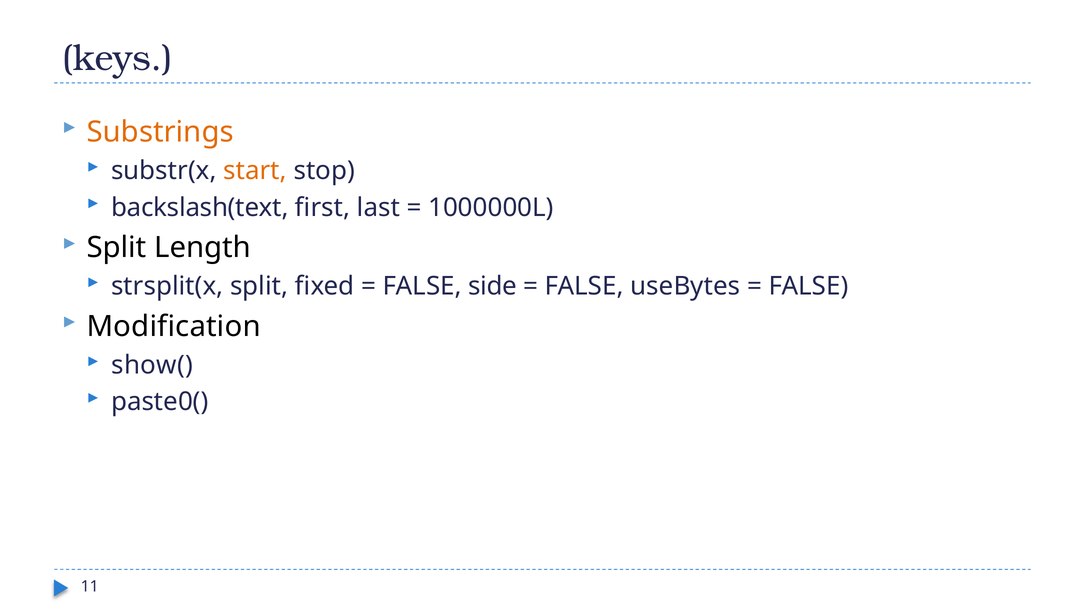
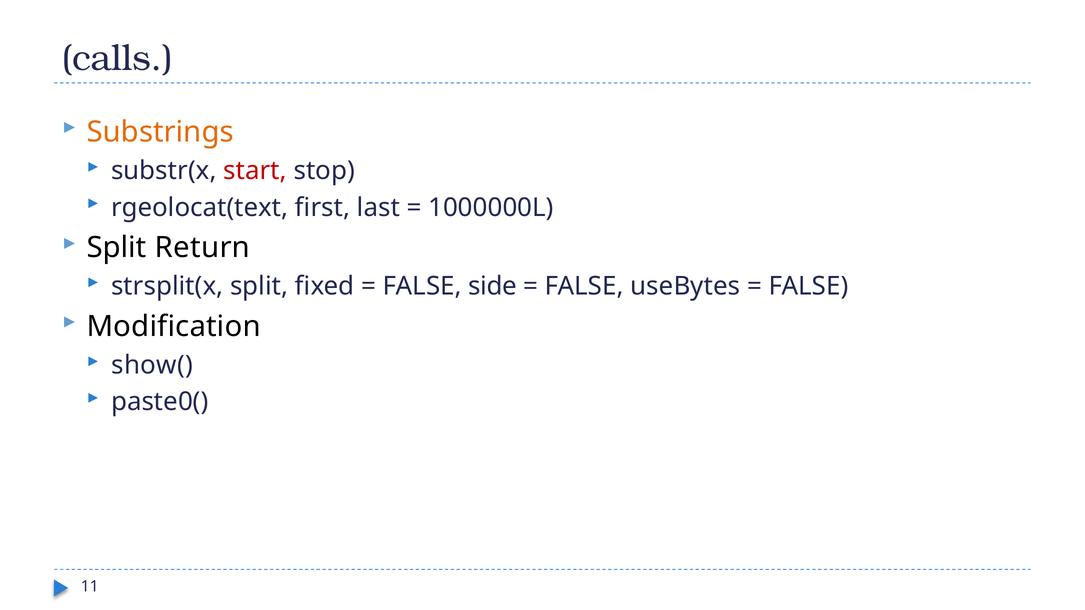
keys: keys -> calls
start colour: orange -> red
backslash(text: backslash(text -> rgeolocat(text
Length: Length -> Return
